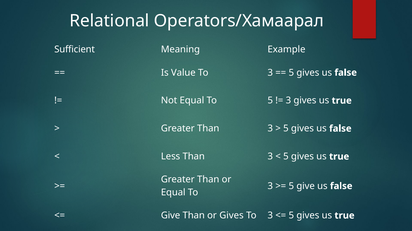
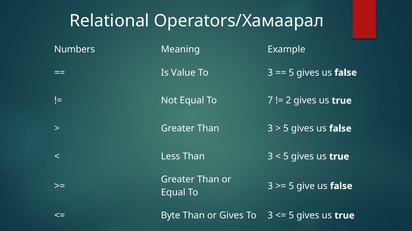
Sufficient: Sufficient -> Numbers
To 5: 5 -> 7
3 at (288, 101): 3 -> 2
Give at (171, 216): Give -> Byte
